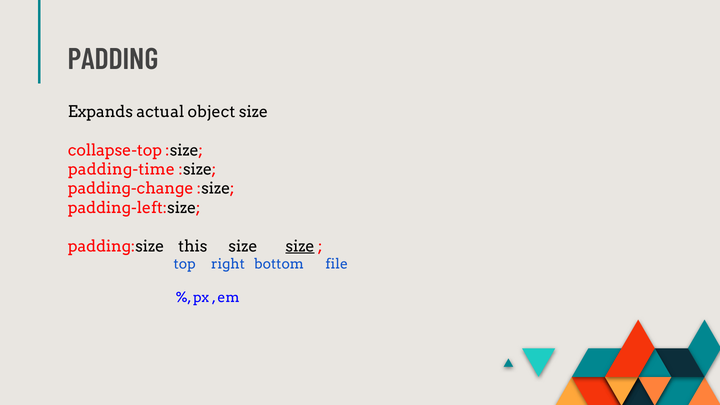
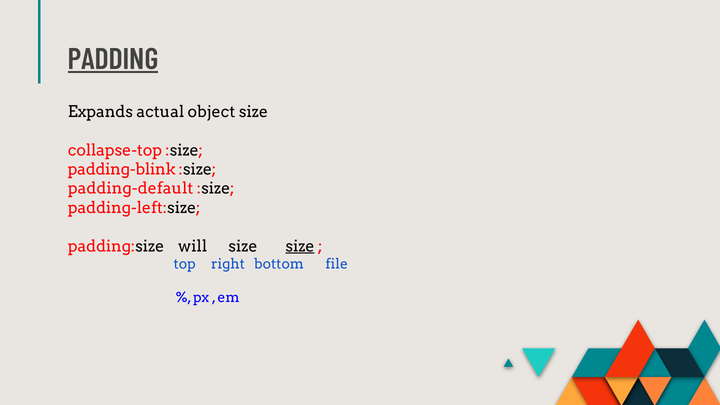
PADDING underline: none -> present
padding-time: padding-time -> padding-blink
padding-change: padding-change -> padding-default
this: this -> will
